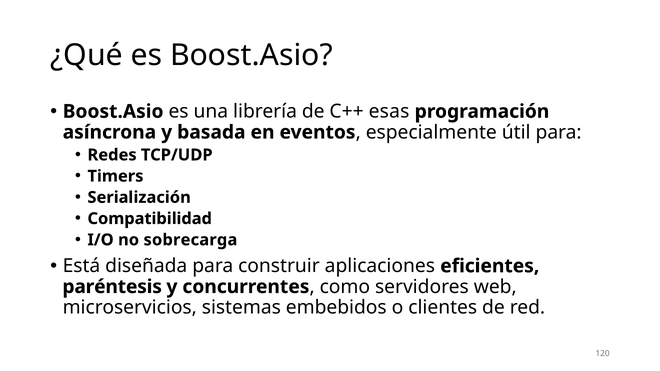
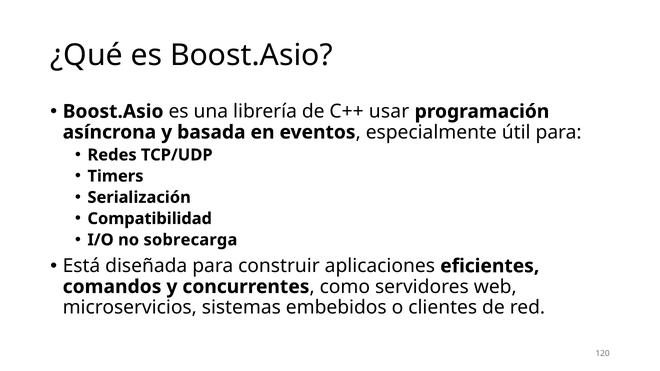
esas: esas -> usar
paréntesis: paréntesis -> comandos
